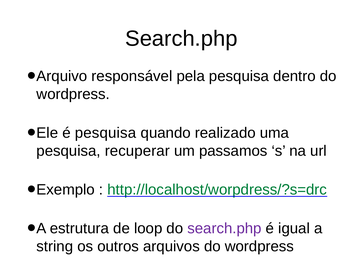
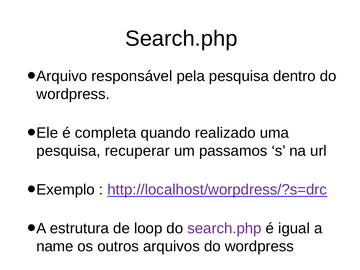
é pesquisa: pesquisa -> completa
http://localhost/worpdress/?s=drc colour: green -> purple
string: string -> name
